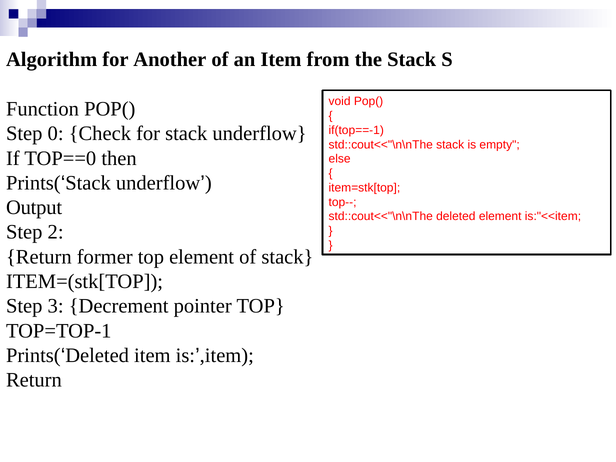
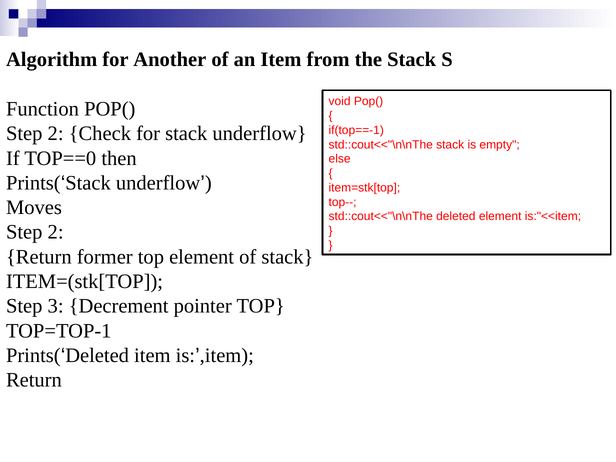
0 at (56, 134): 0 -> 2
Output: Output -> Moves
